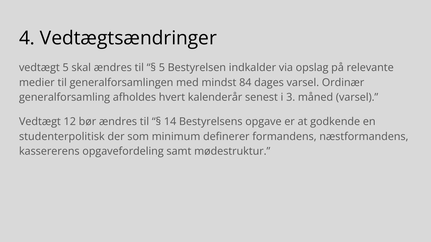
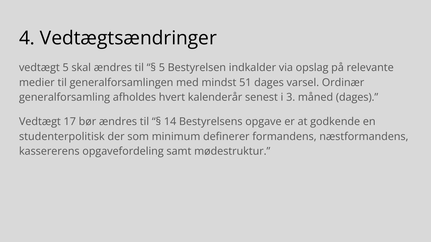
84: 84 -> 51
måned varsel: varsel -> dages
12: 12 -> 17
